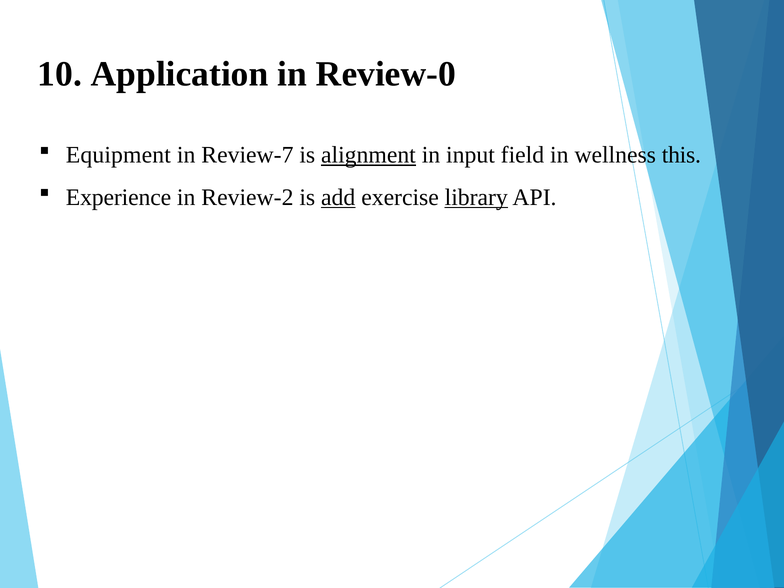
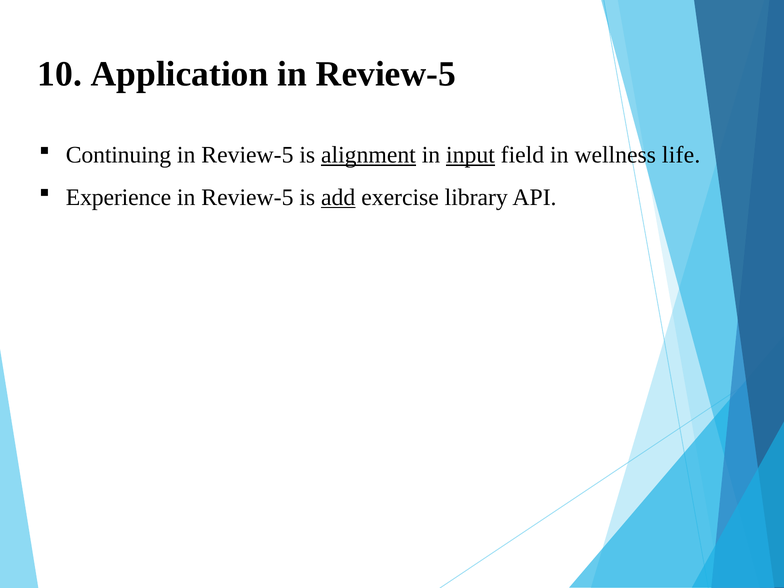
Review-0 at (386, 74): Review-0 -> Review-5
Equipment: Equipment -> Continuing
Review-7 at (247, 155): Review-7 -> Review-5
input underline: none -> present
this: this -> life
Review-2 at (247, 197): Review-2 -> Review-5
library underline: present -> none
